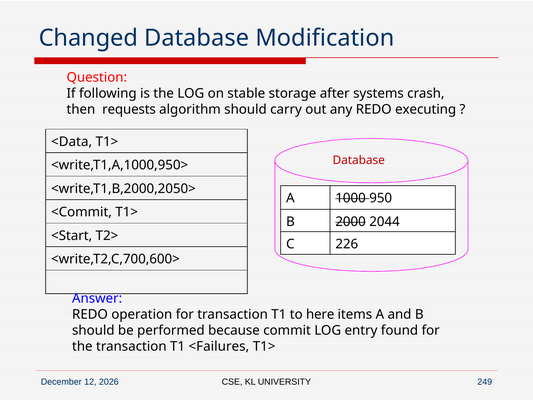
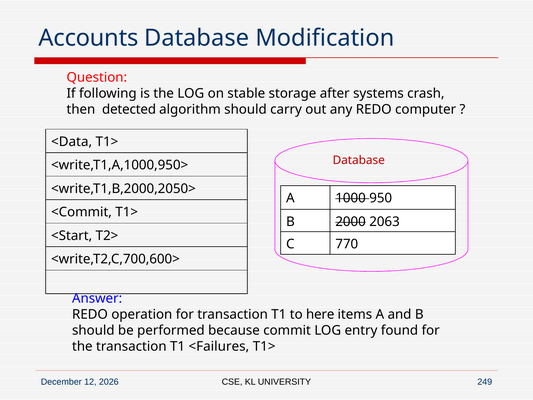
Changed: Changed -> Accounts
requests: requests -> detected
executing: executing -> computer
2044: 2044 -> 2063
226: 226 -> 770
